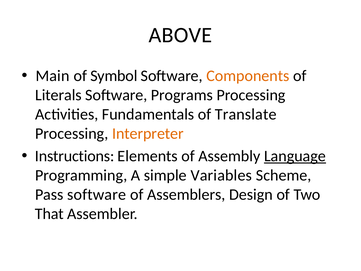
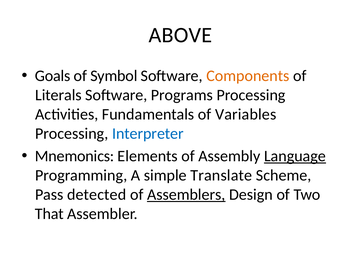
Main: Main -> Goals
Translate: Translate -> Variables
Interpreter colour: orange -> blue
Instructions: Instructions -> Mnemonics
Variables: Variables -> Translate
Pass software: software -> detected
Assemblers underline: none -> present
